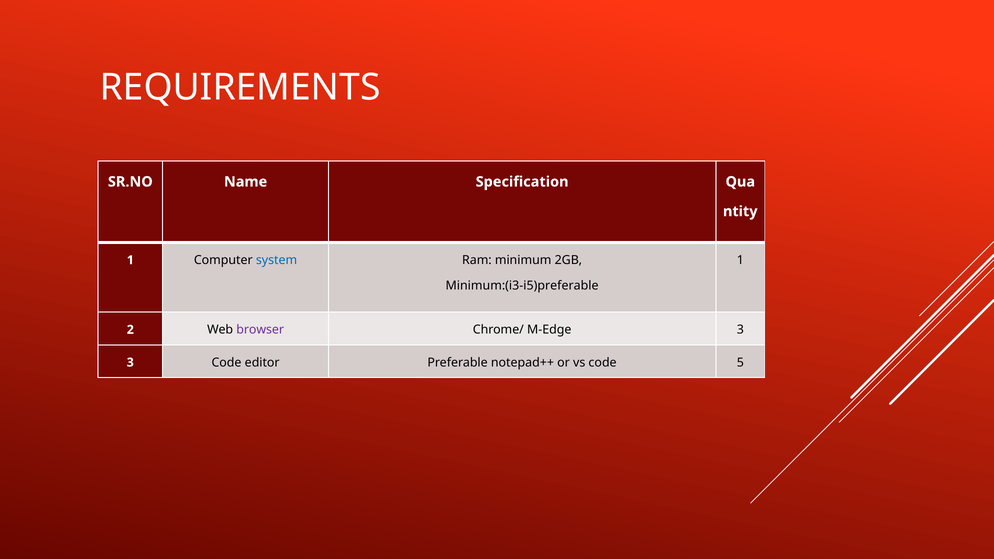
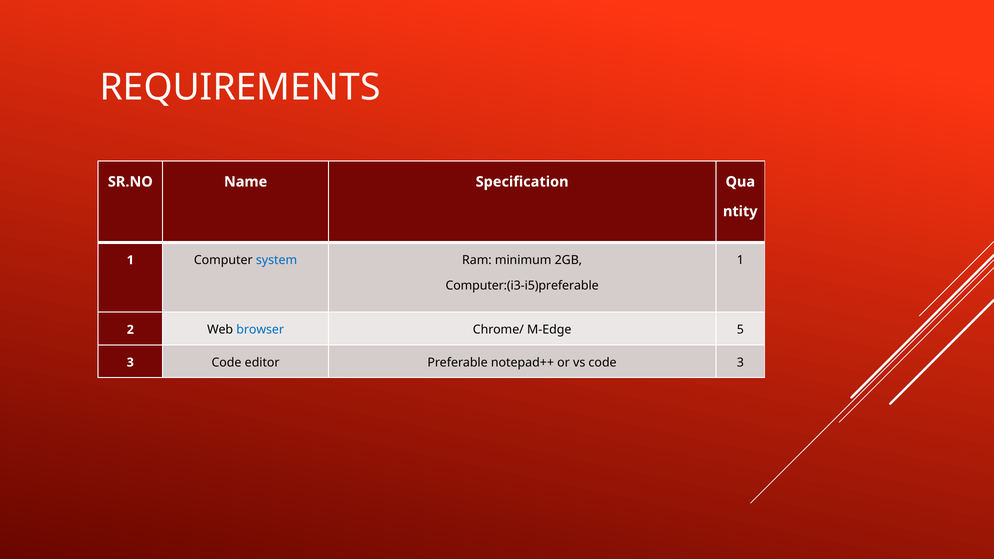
Minimum:(i3-i5)preferable: Minimum:(i3-i5)preferable -> Computer:(i3-i5)preferable
browser colour: purple -> blue
M-Edge 3: 3 -> 5
code 5: 5 -> 3
